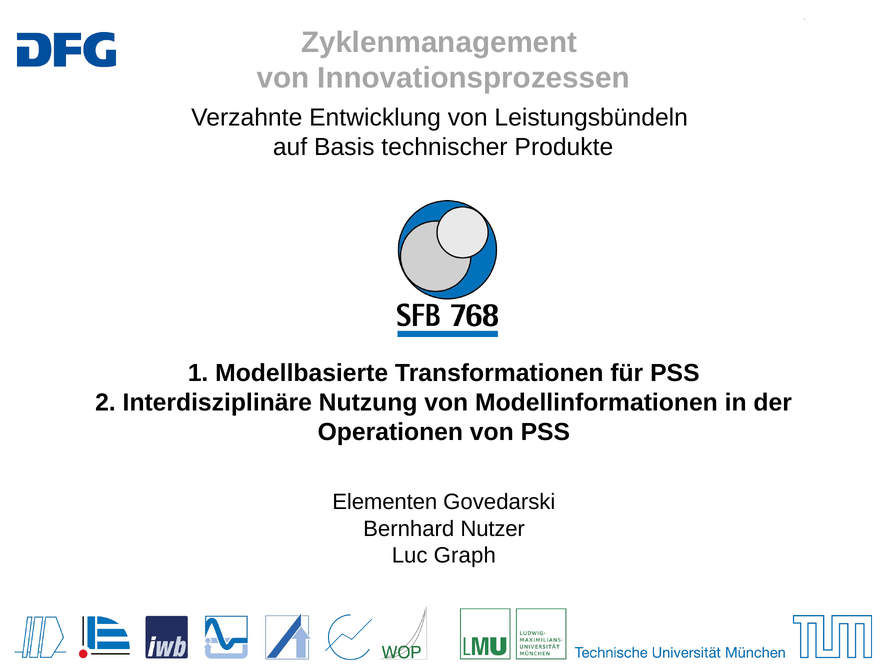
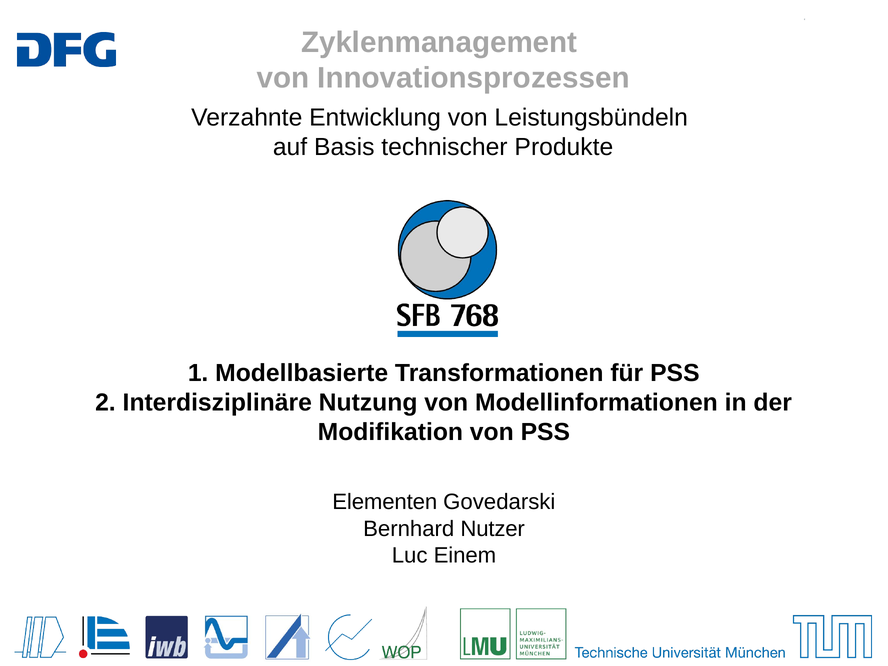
Operationen: Operationen -> Modifikation
Graph: Graph -> Einem
